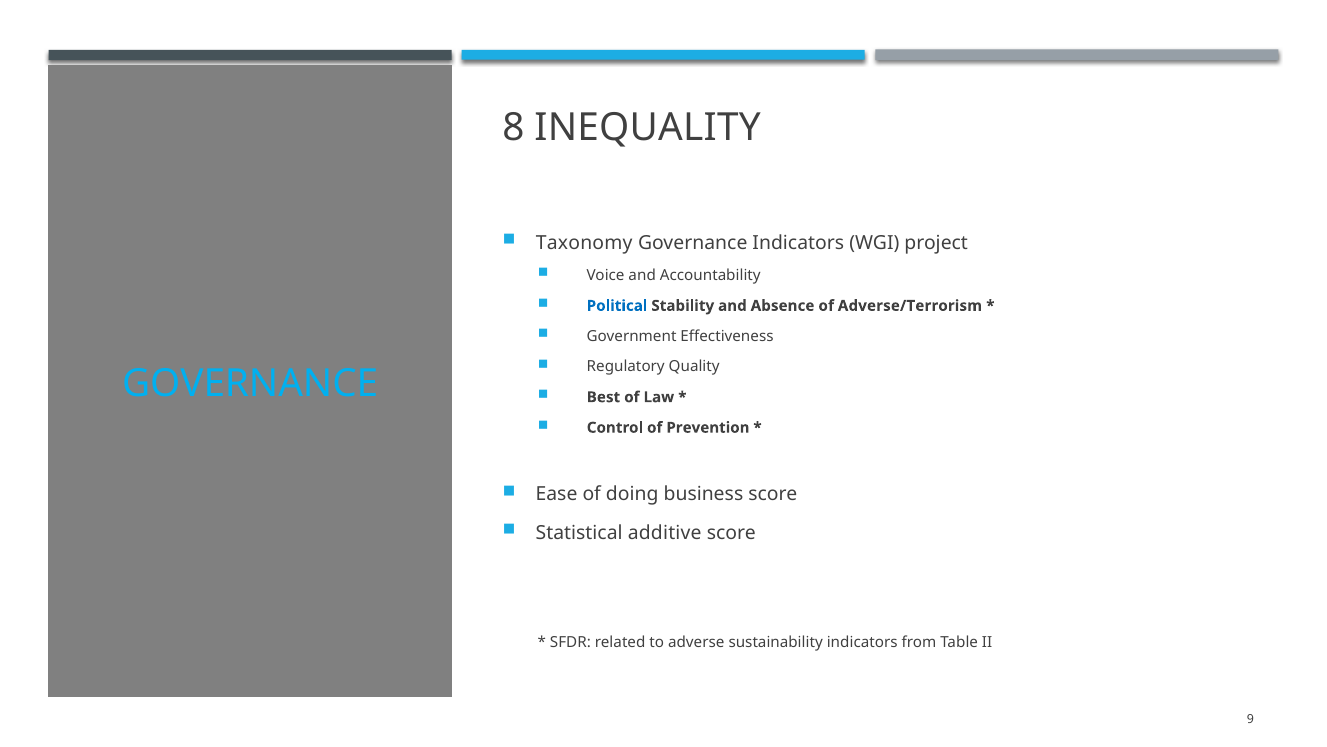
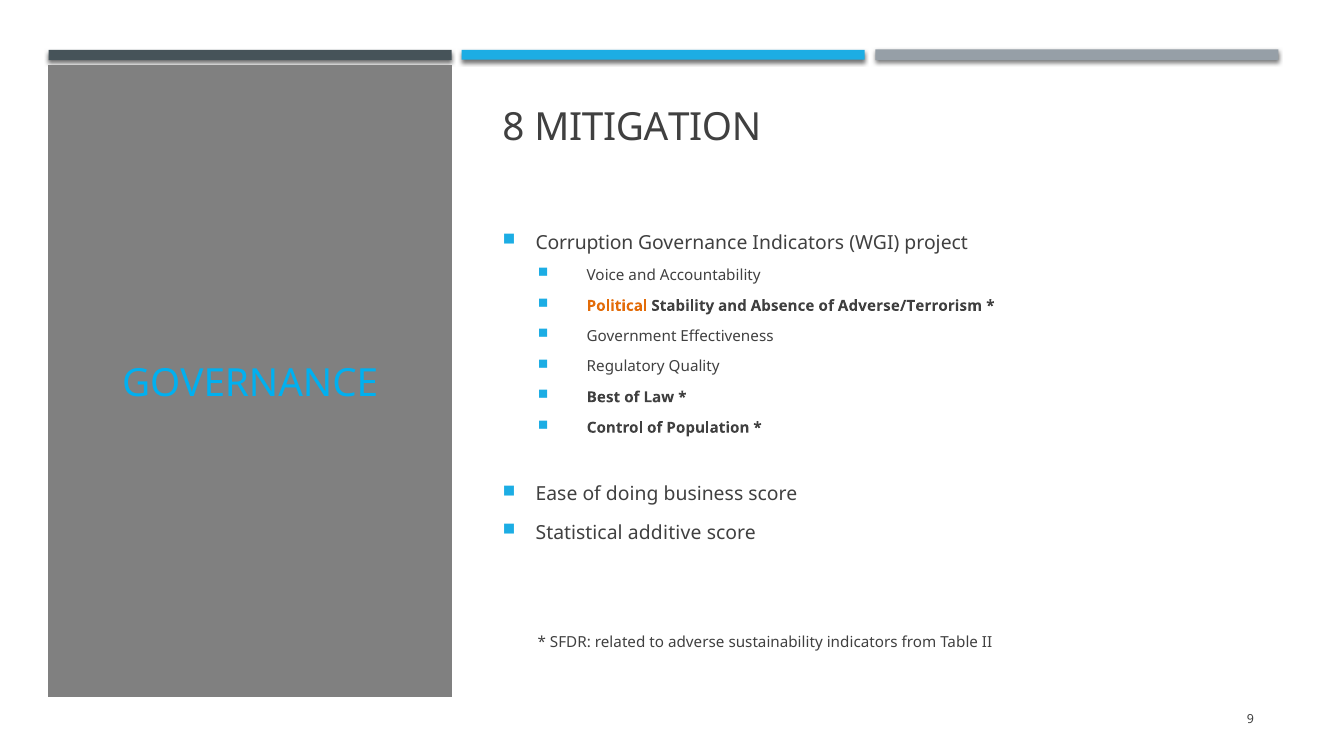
INEQUALITY: INEQUALITY -> MITIGATION
Taxonomy: Taxonomy -> Corruption
Political colour: blue -> orange
Prevention: Prevention -> Population
